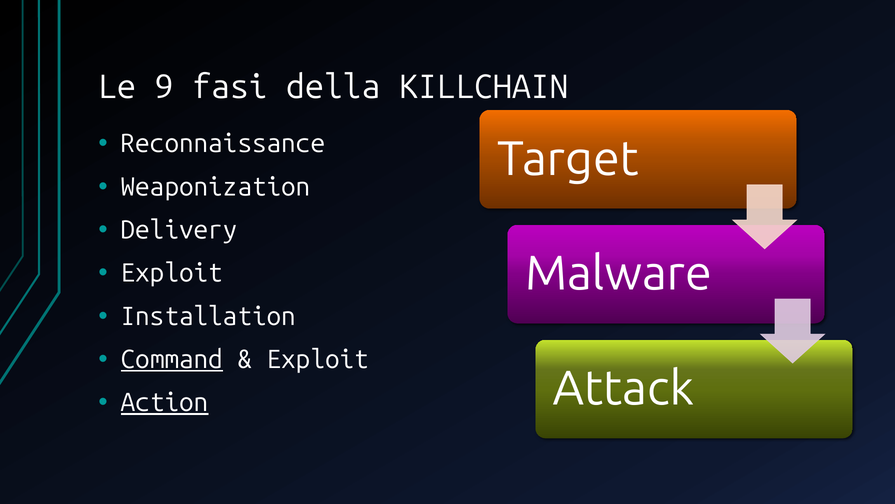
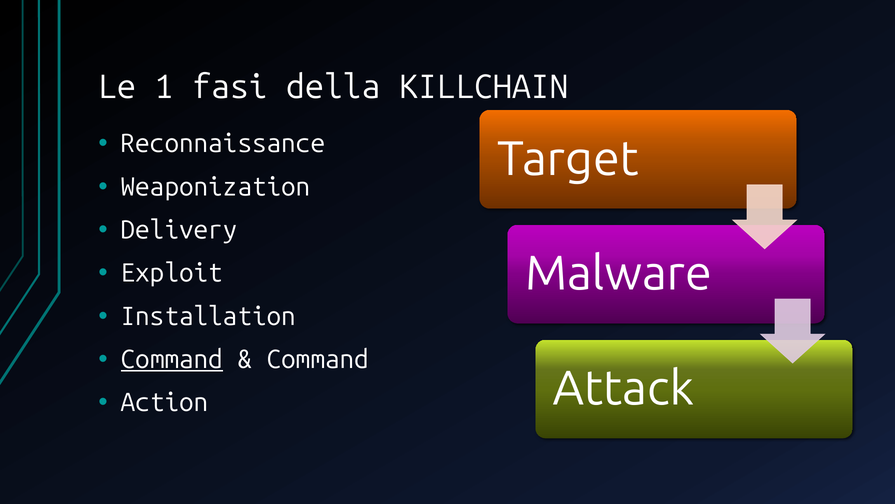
9: 9 -> 1
Exploit at (318, 359): Exploit -> Command
Action underline: present -> none
